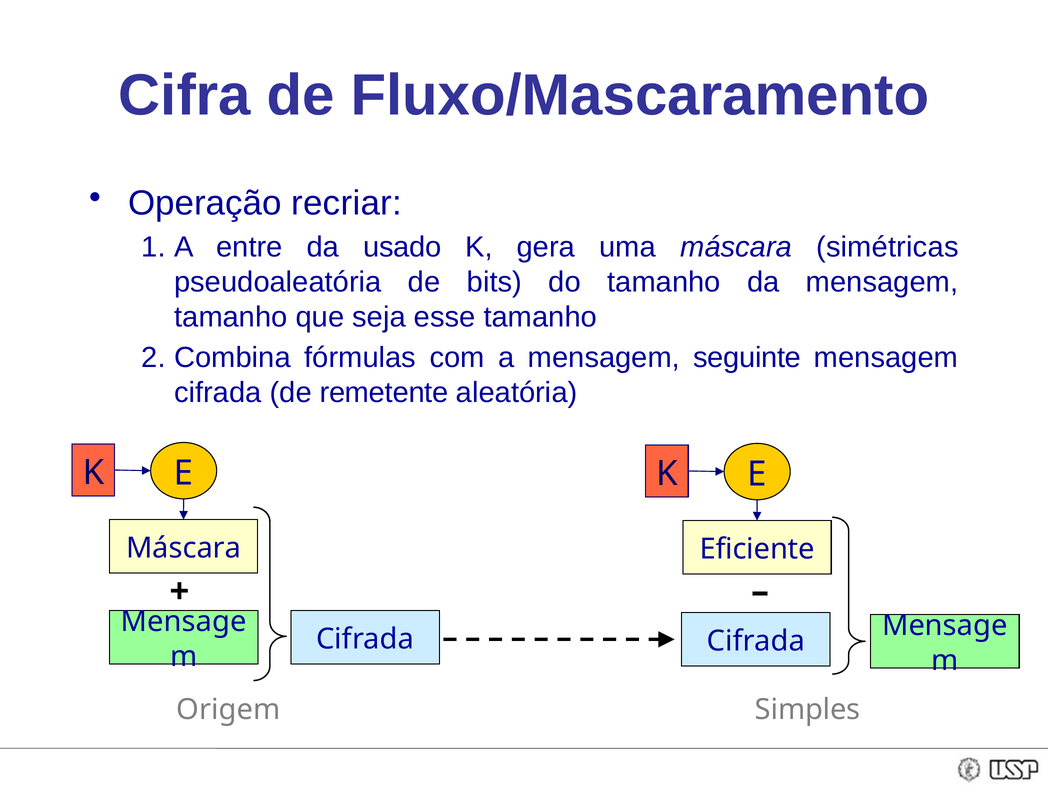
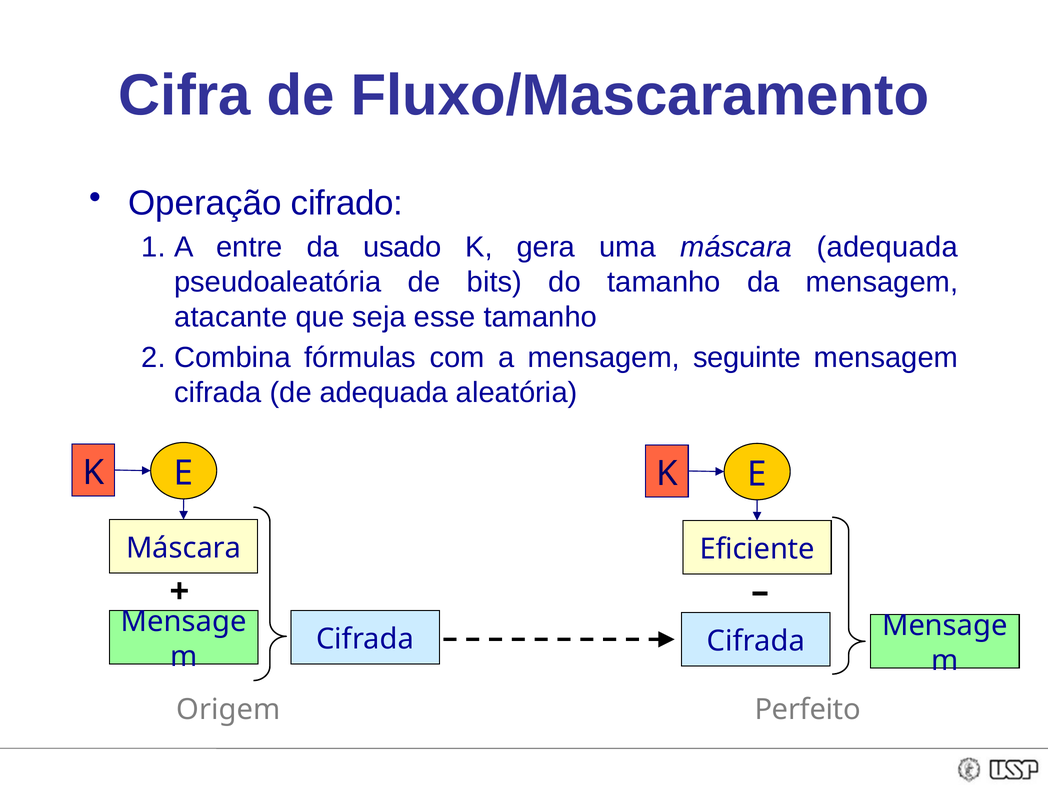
recriar: recriar -> cifrado
máscara simétricas: simétricas -> adequada
tamanho at (231, 317): tamanho -> atacante
de remetente: remetente -> adequada
Simples: Simples -> Perfeito
